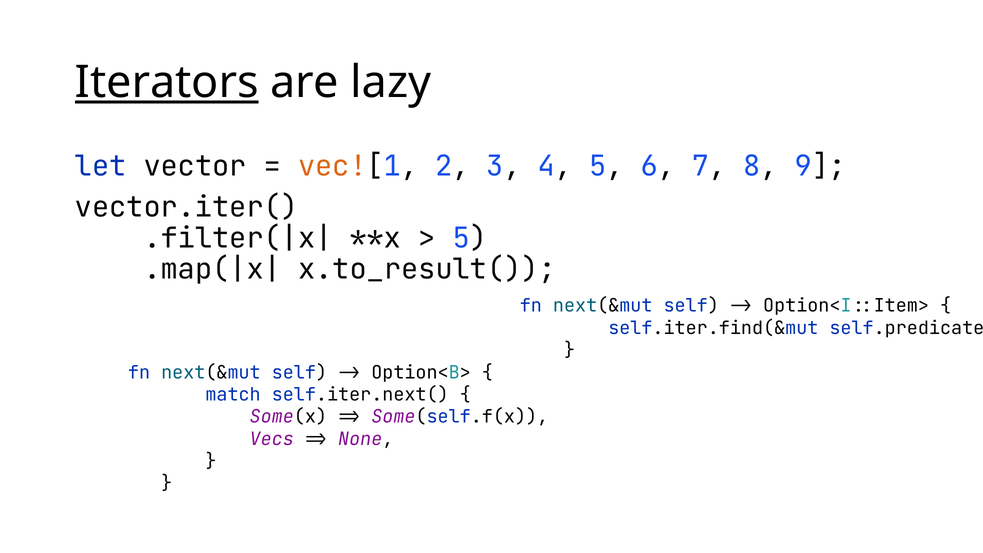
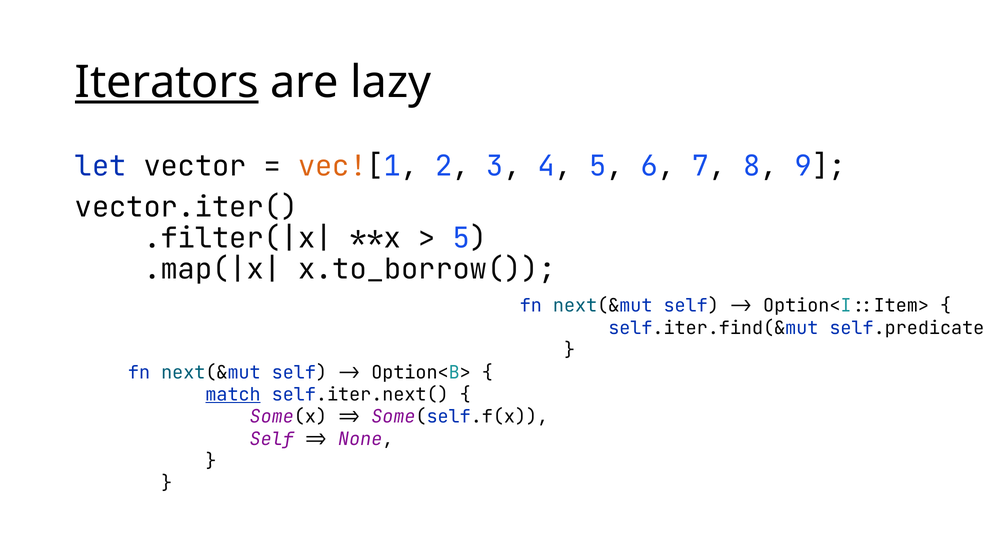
x.to_result(: x.to_result( -> x.to_borrow(
match underline: none -> present
Vecs at (272, 439): Vecs -> Self
